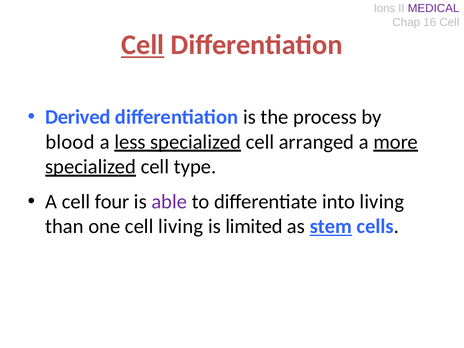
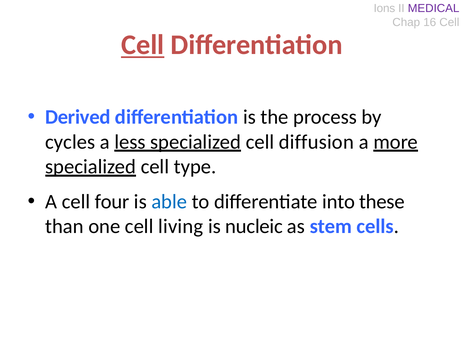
blood: blood -> cycles
arranged: arranged -> diffusion
able colour: purple -> blue
into living: living -> these
limited: limited -> nucleic
stem underline: present -> none
